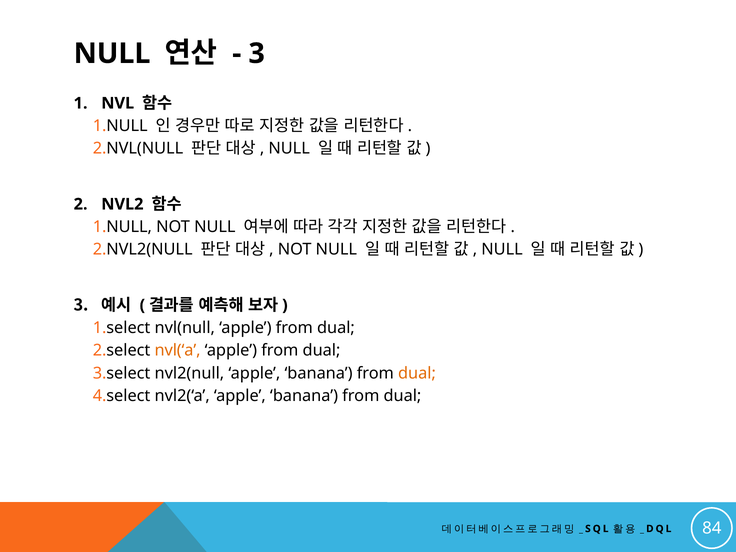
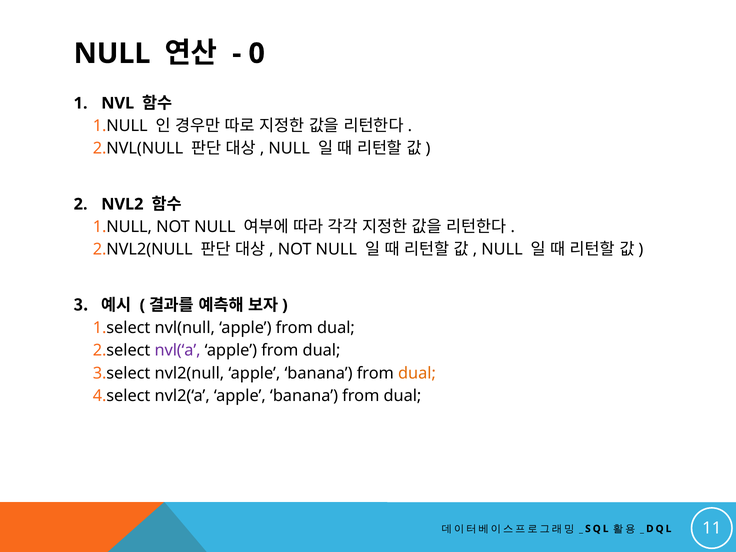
3 at (257, 53): 3 -> 0
nvl(‘a colour: orange -> purple
84: 84 -> 11
